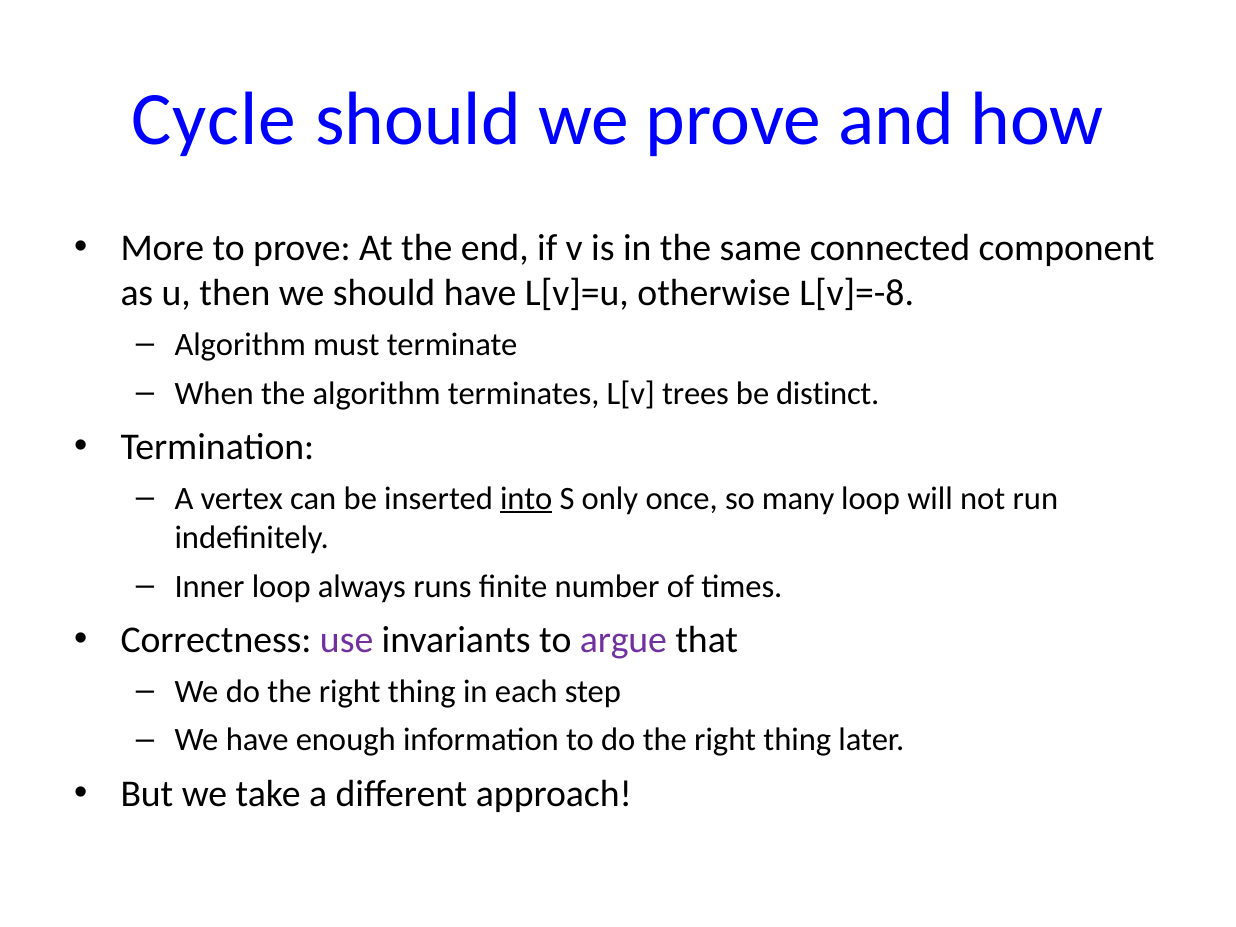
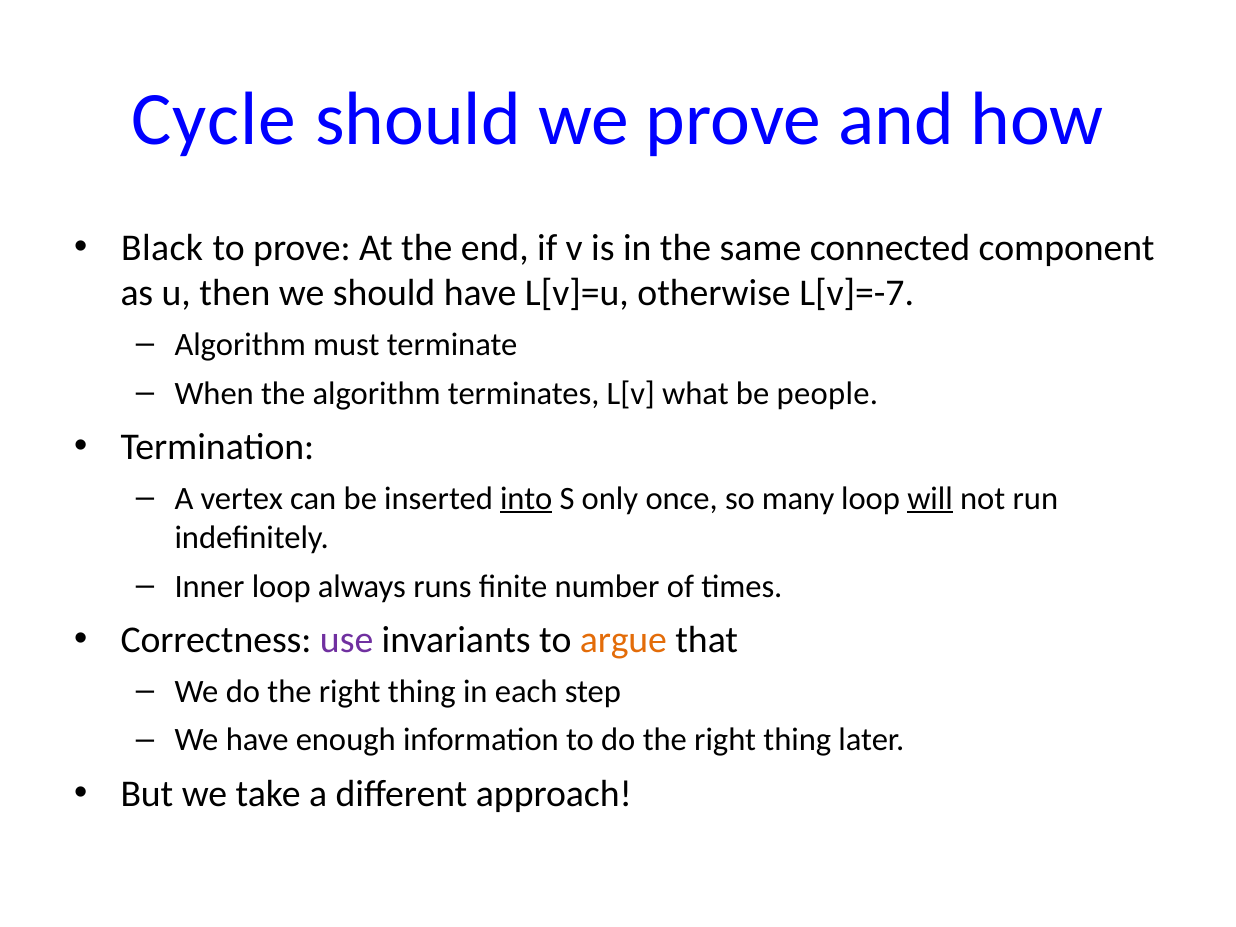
More: More -> Black
L[v]=-8: L[v]=-8 -> L[v]=-7
trees: trees -> what
distinct: distinct -> people
will underline: none -> present
argue colour: purple -> orange
